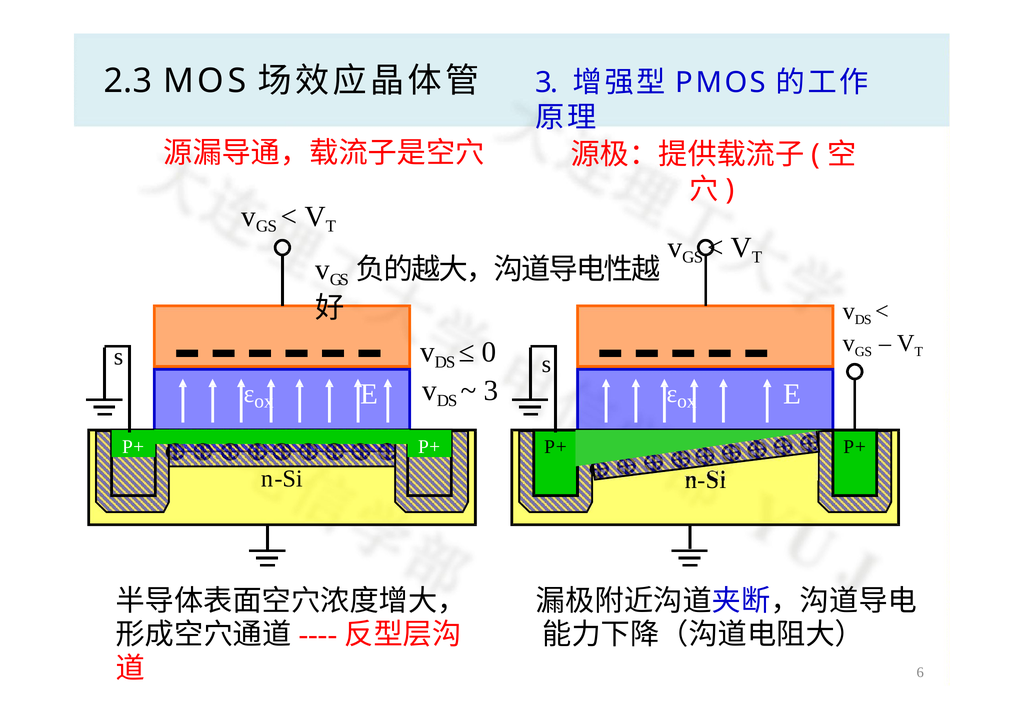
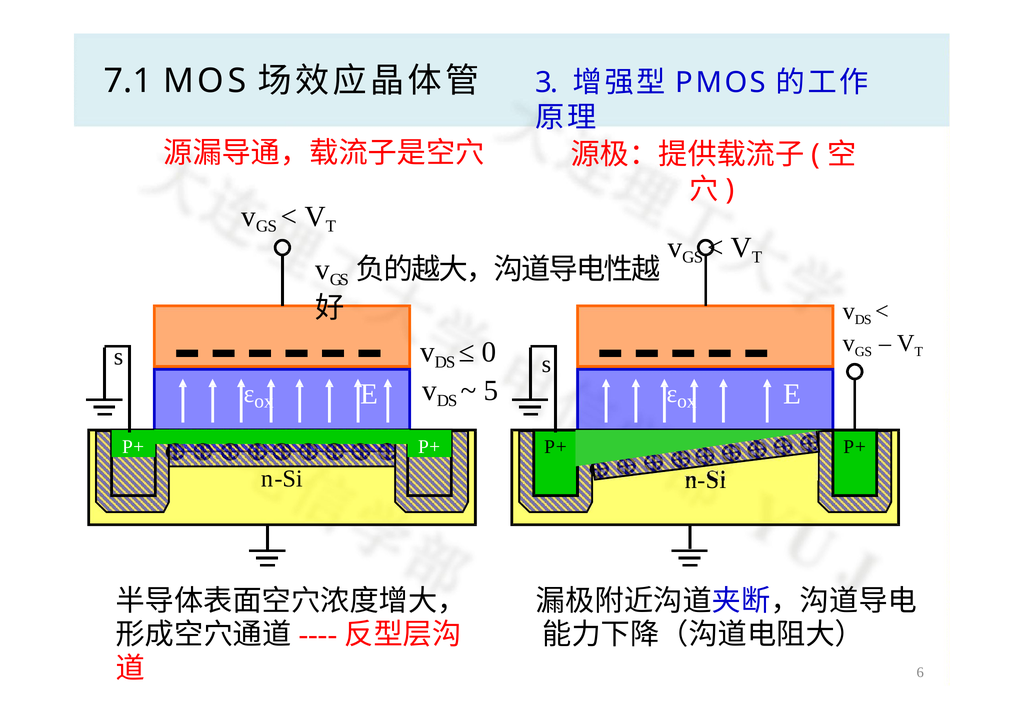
2.3: 2.3 -> 7.1
3 at (491, 391): 3 -> 5
